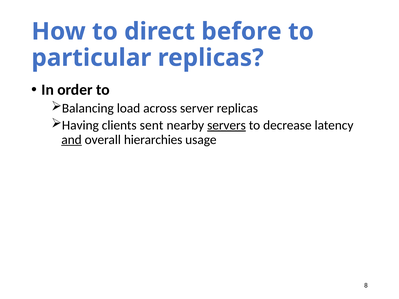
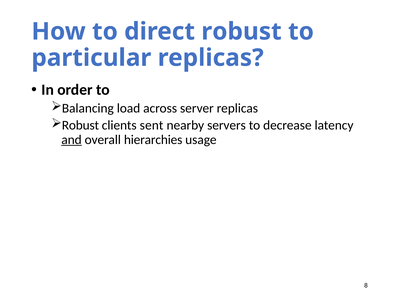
direct before: before -> robust
Having at (80, 125): Having -> Robust
servers underline: present -> none
